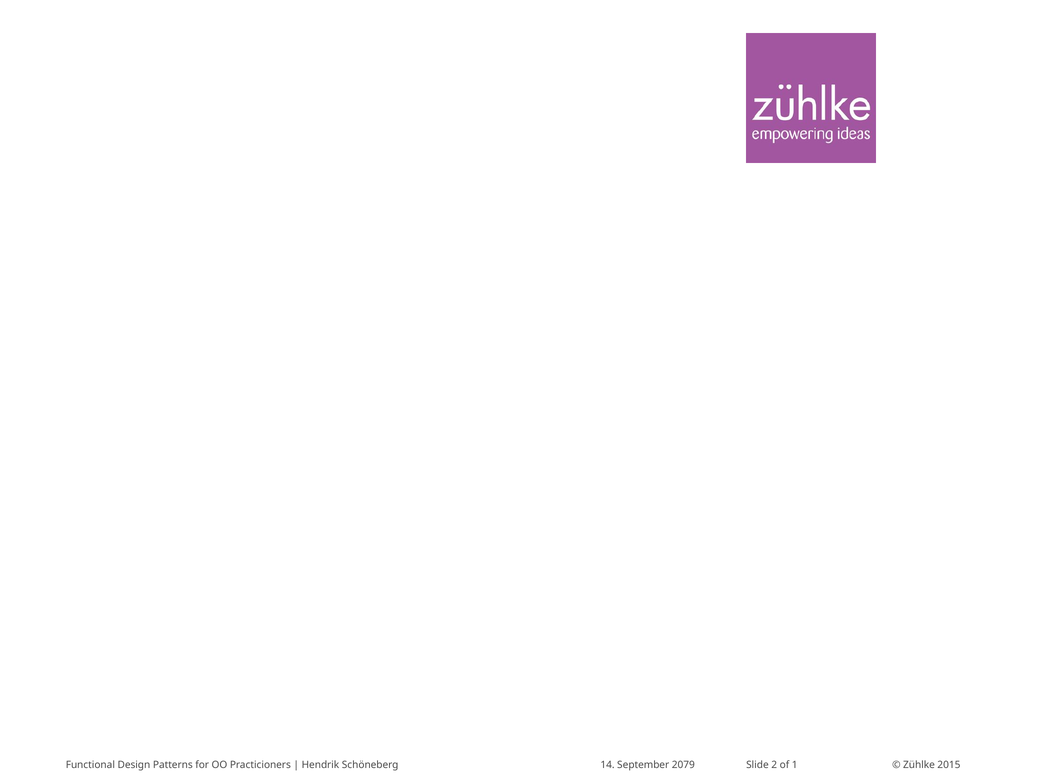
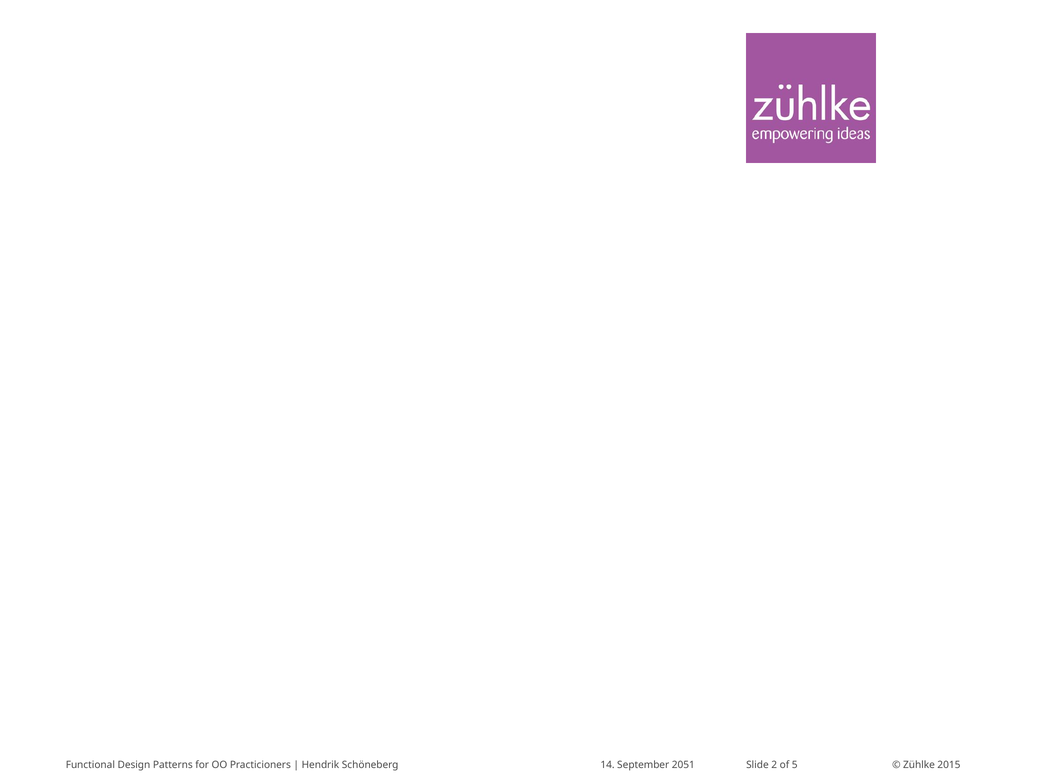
2079: 2079 -> 2051
1: 1 -> 5
